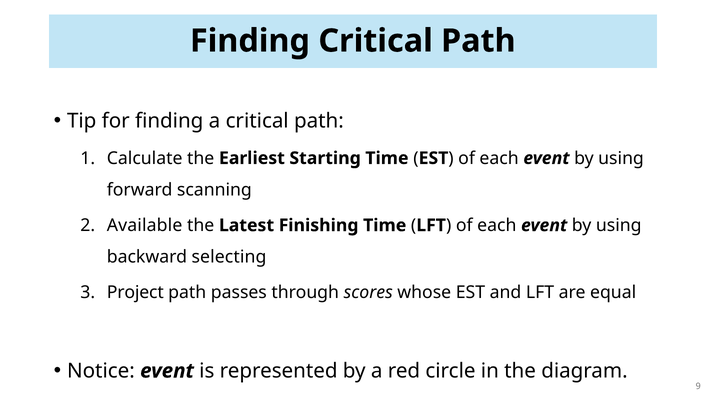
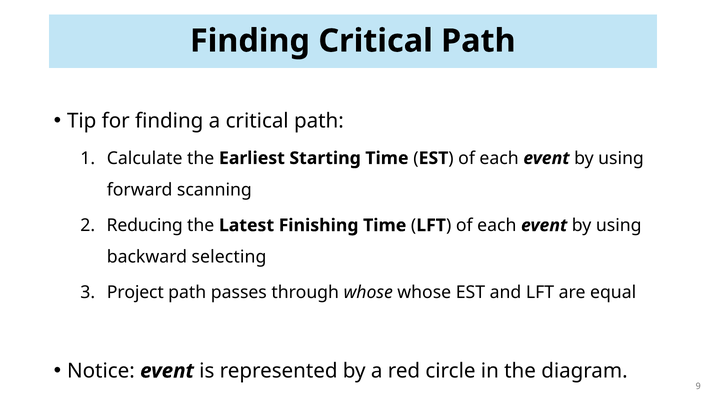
Available: Available -> Reducing
through scores: scores -> whose
